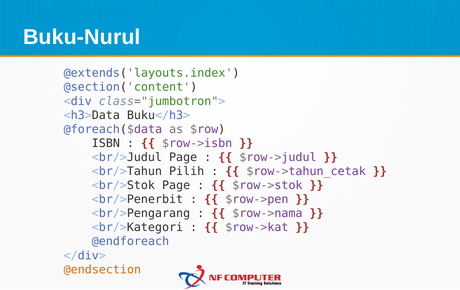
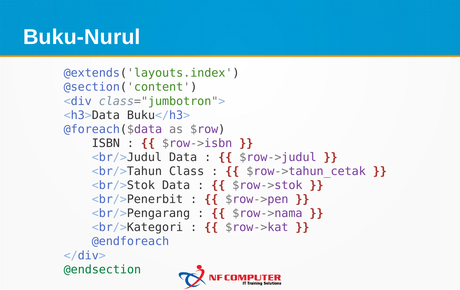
<br/>Judul Page: Page -> Data
Pilih: Pilih -> Class
<br/>Stok Page: Page -> Data
@endsection colour: orange -> green
